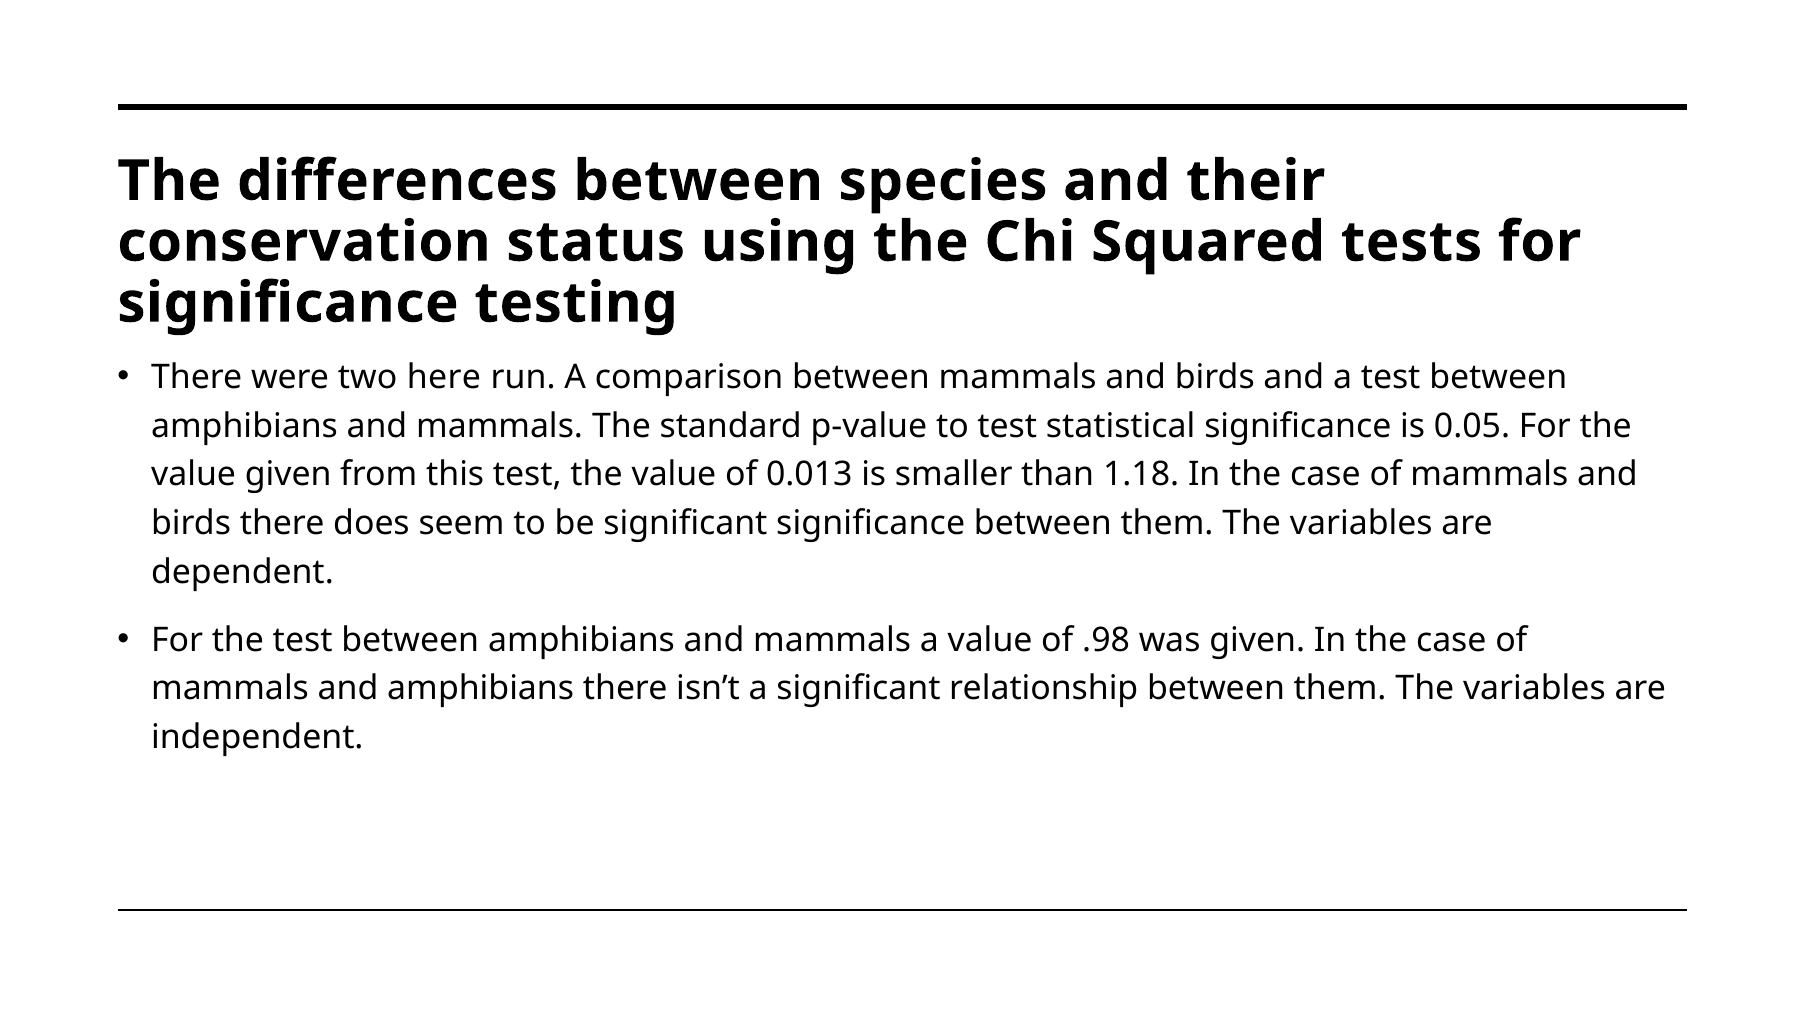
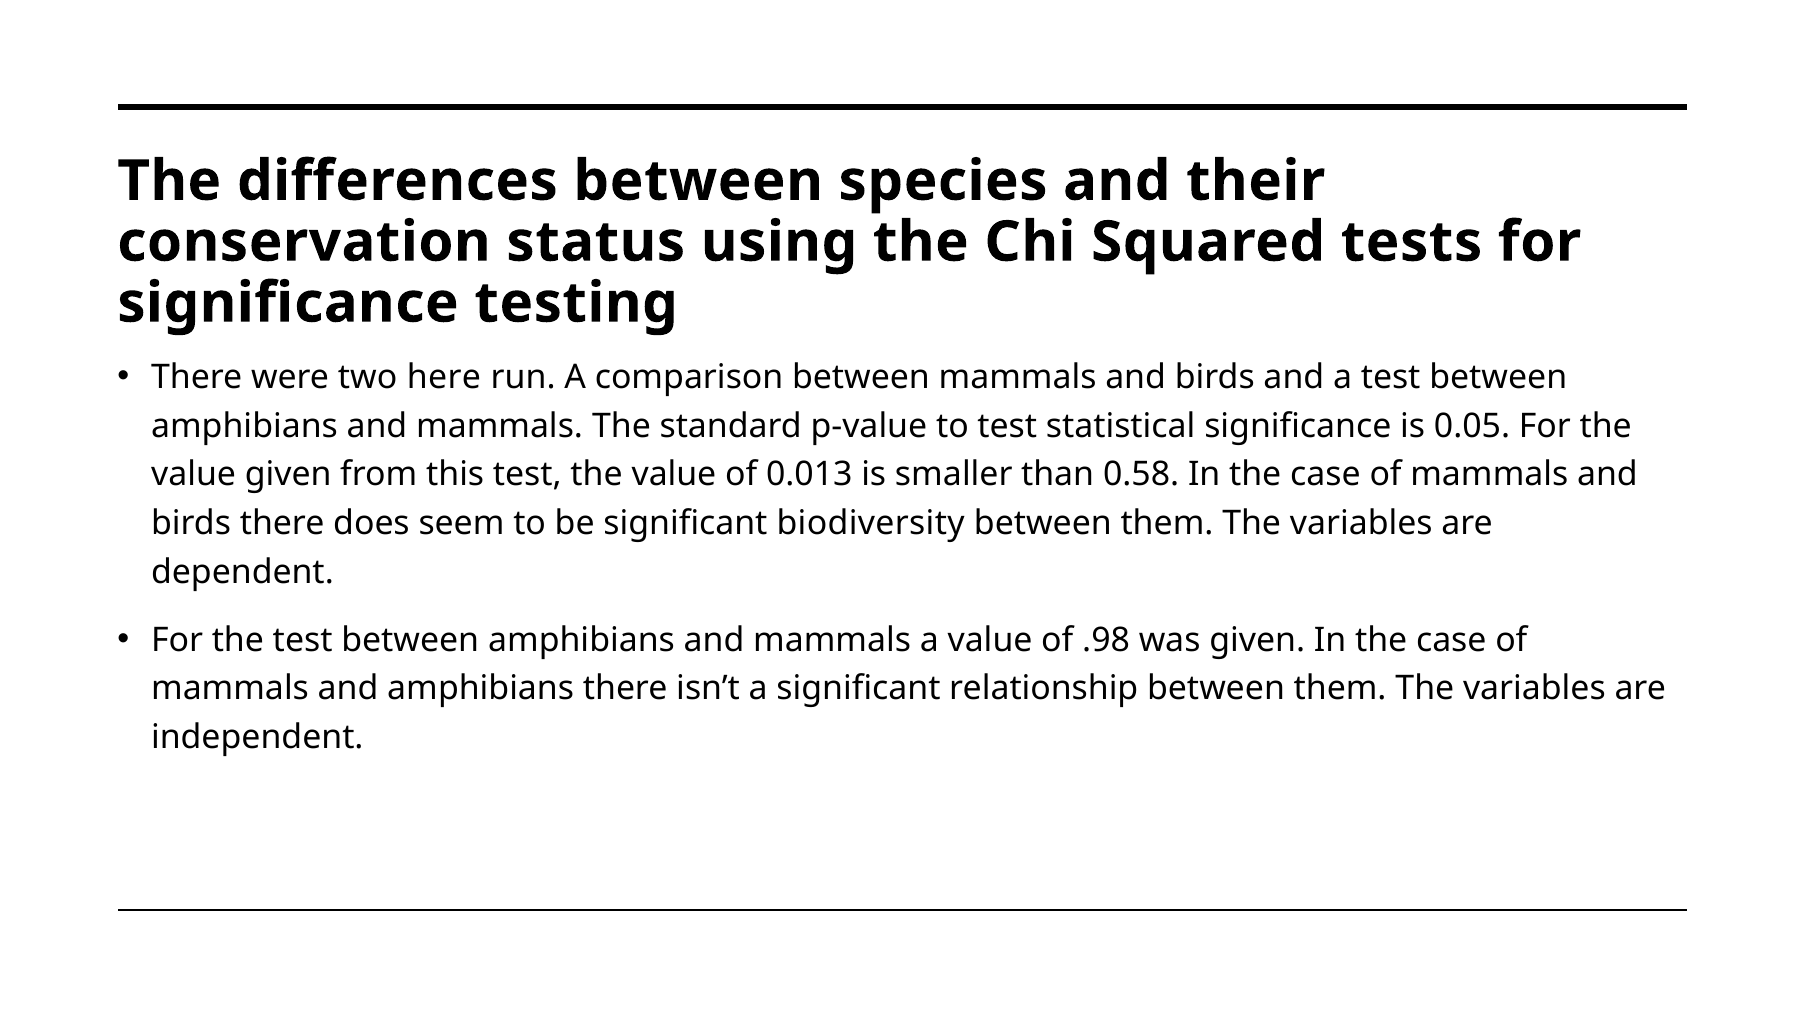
1.18: 1.18 -> 0.58
significant significance: significance -> biodiversity
